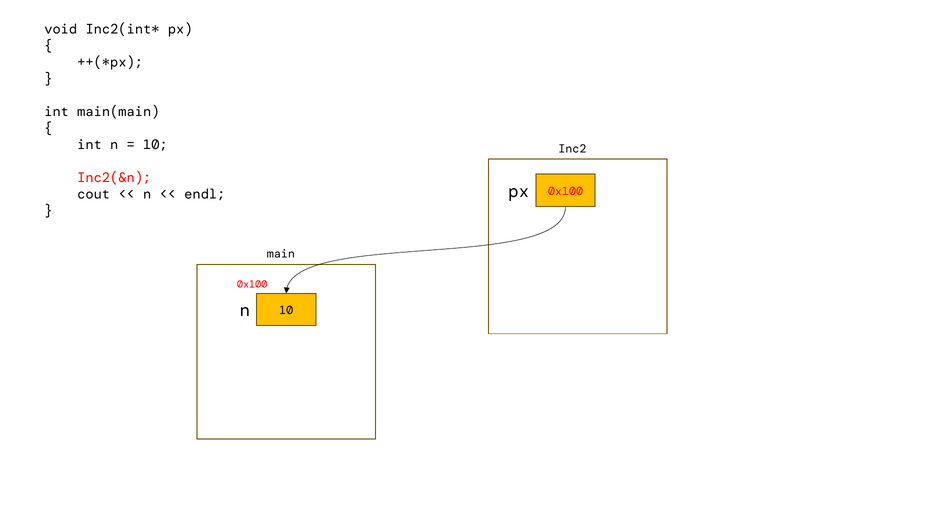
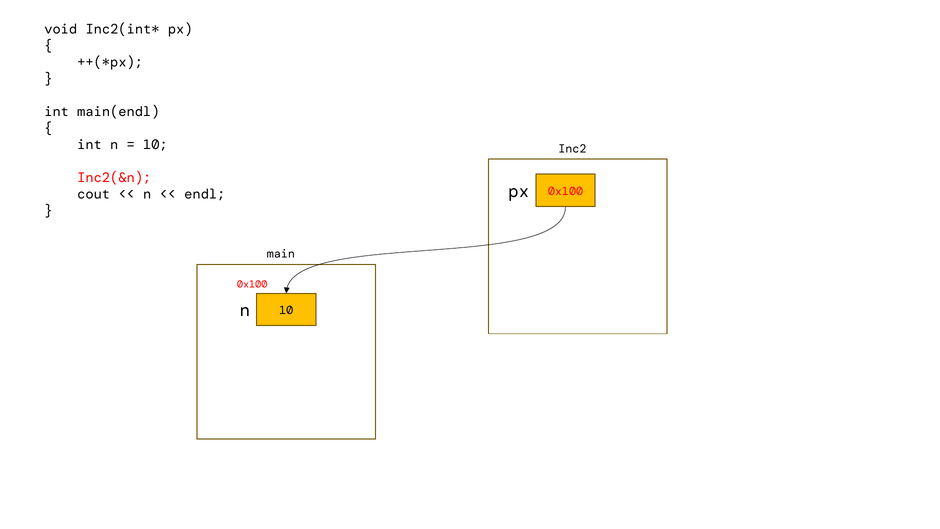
main(main: main(main -> main(endl
